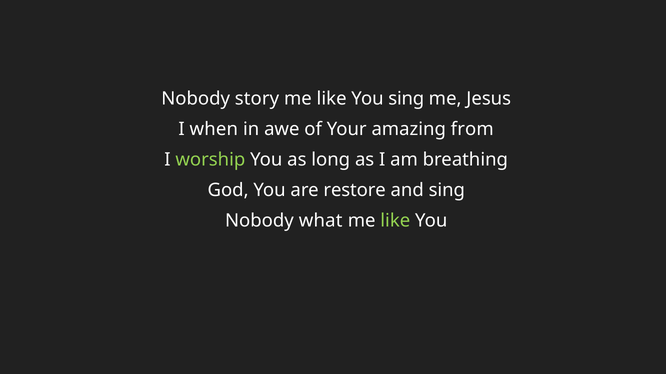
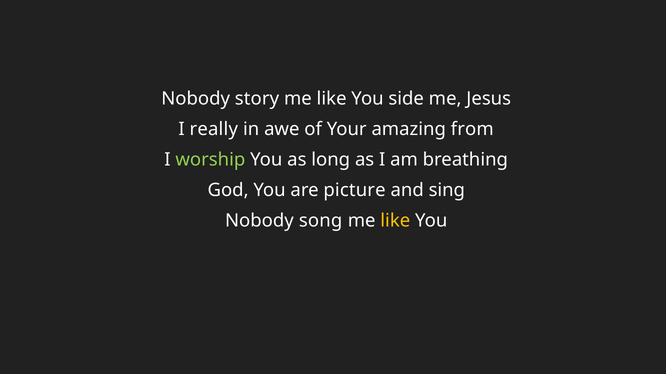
You sing: sing -> side
when: when -> really
restore: restore -> picture
what: what -> song
like at (395, 221) colour: light green -> yellow
